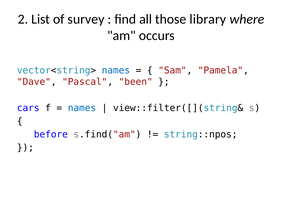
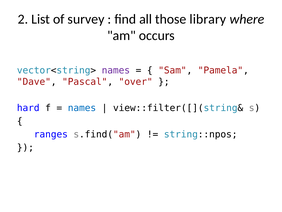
names at (116, 70) colour: blue -> purple
been: been -> over
cars: cars -> hard
before: before -> ranges
